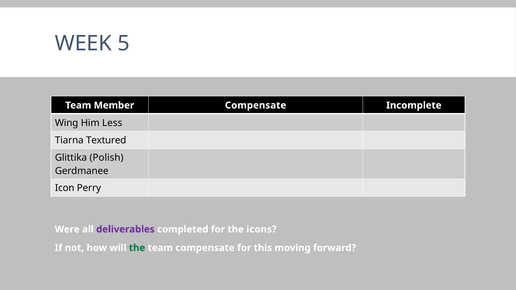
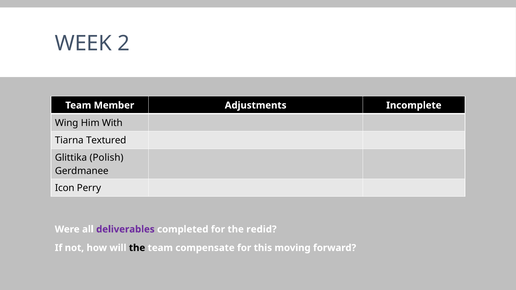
5: 5 -> 2
Member Compensate: Compensate -> Adjustments
Less: Less -> With
icons: icons -> redid
the at (137, 248) colour: green -> black
